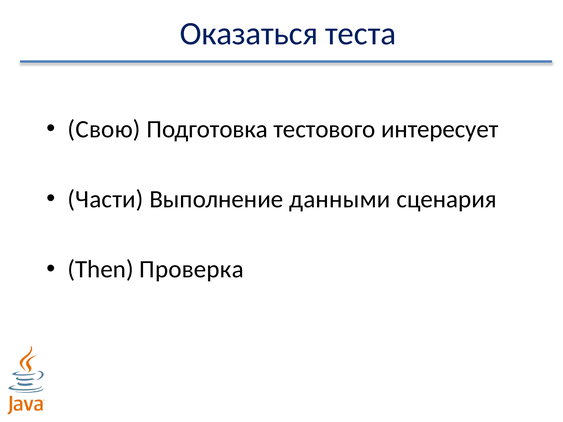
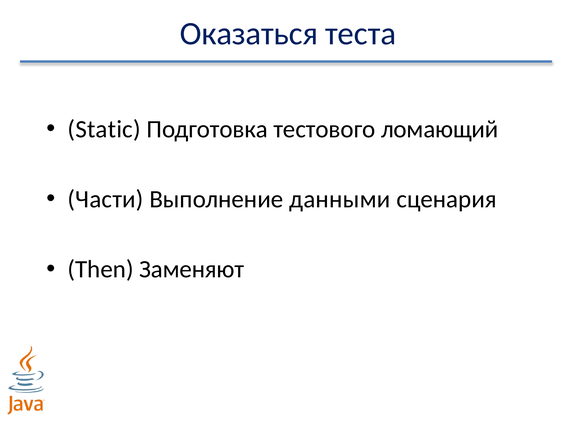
Свою: Свою -> Static
интересует: интересует -> ломающий
Проверка: Проверка -> Заменяют
